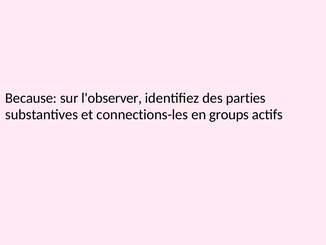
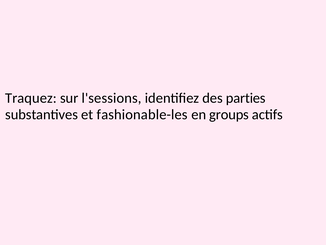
Because: Because -> Traquez
l'observer: l'observer -> l'sessions
connections-les: connections-les -> fashionable-les
